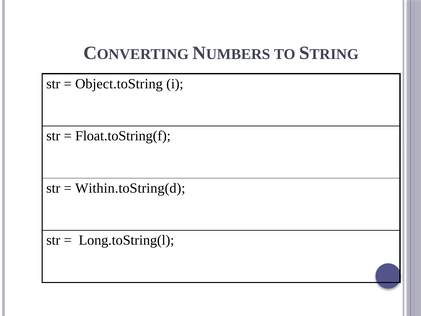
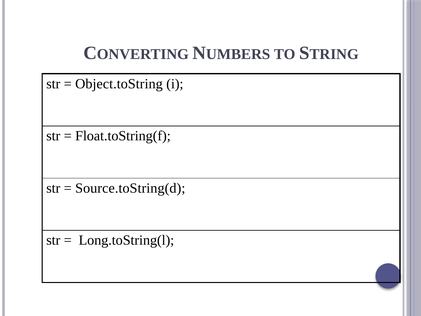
Within.toString(d: Within.toString(d -> Source.toString(d
